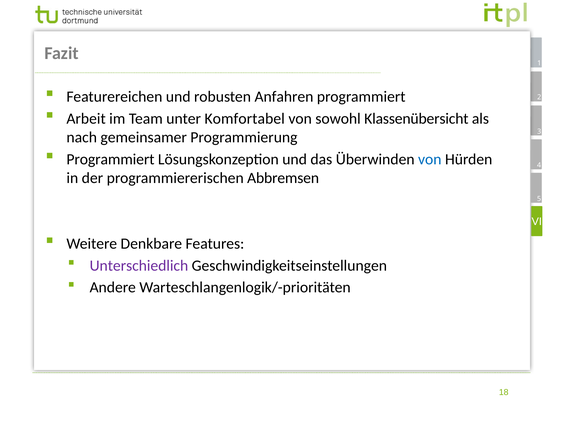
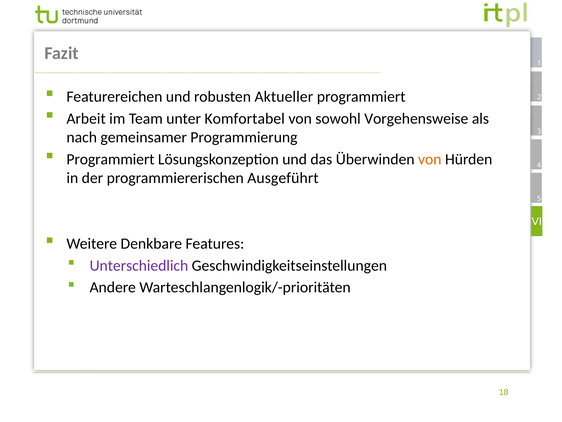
Anfahren: Anfahren -> Aktueller
Klassenübersicht: Klassenübersicht -> Vorgehensweise
von at (430, 159) colour: blue -> orange
Abbremsen: Abbremsen -> Ausgeführt
